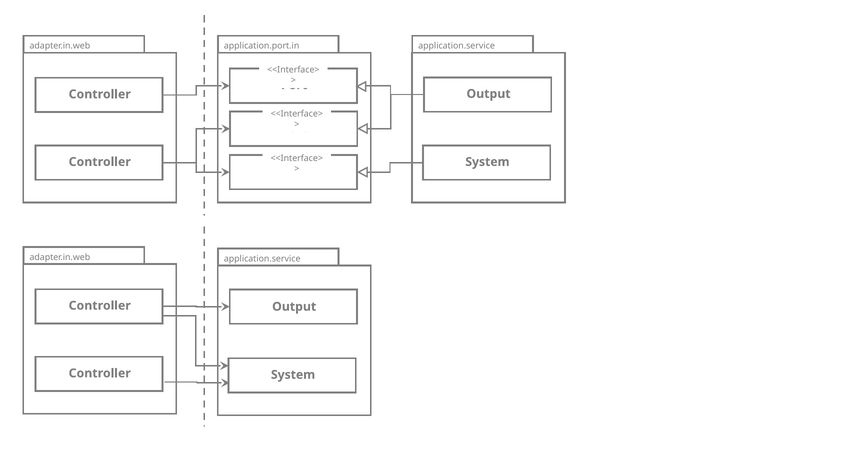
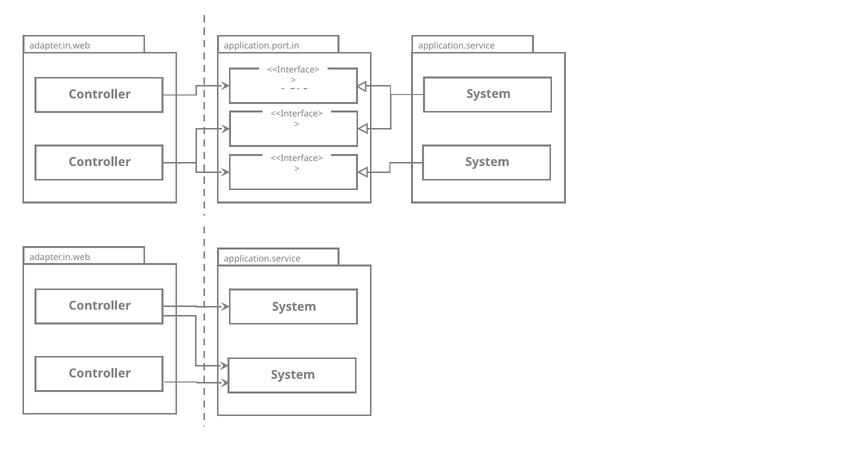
Output at (489, 94): Output -> System
Output at (294, 307): Output -> System
